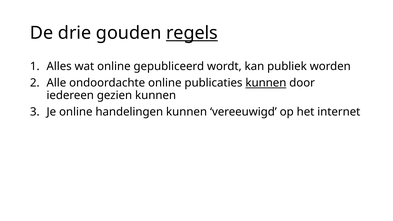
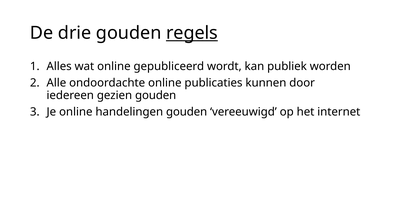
kunnen at (266, 83) underline: present -> none
gezien kunnen: kunnen -> gouden
handelingen kunnen: kunnen -> gouden
